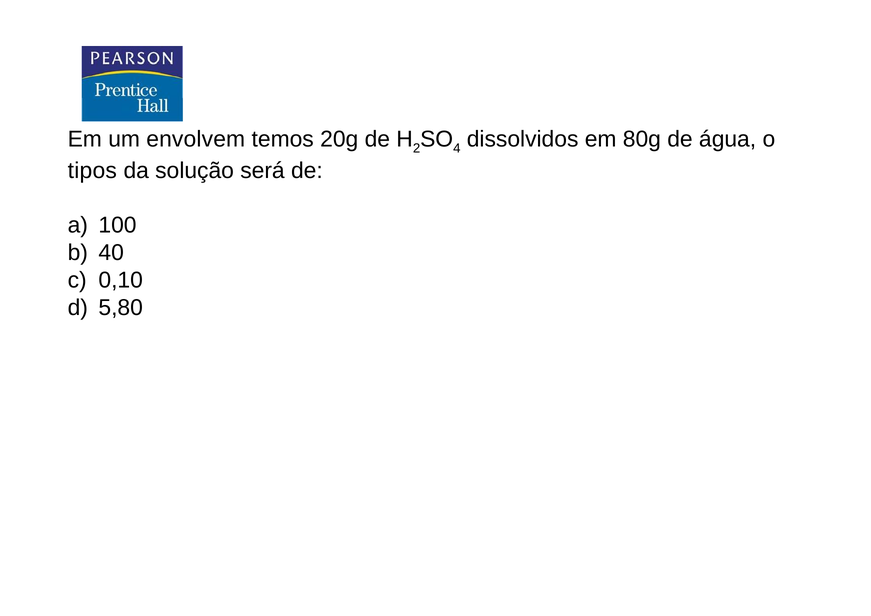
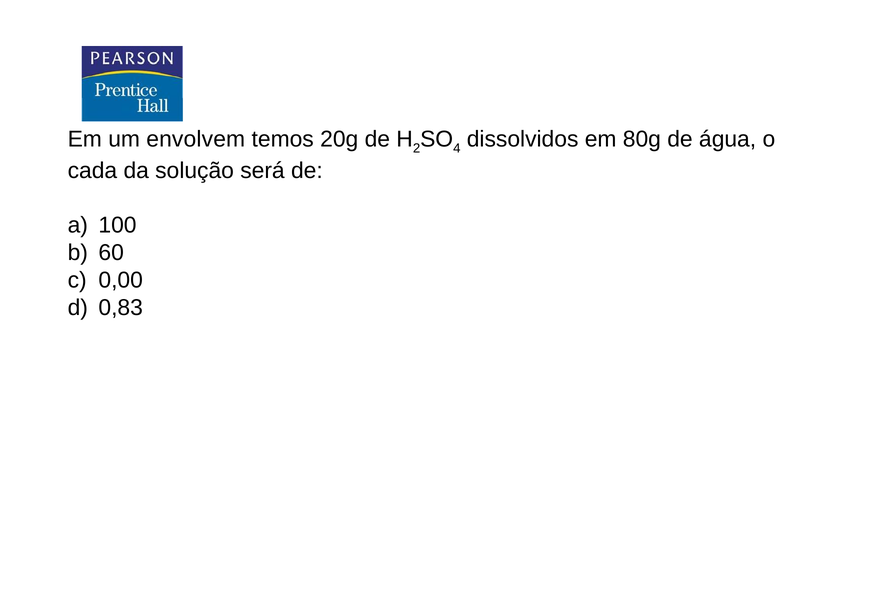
tipos: tipos -> cada
40: 40 -> 60
0,10: 0,10 -> 0,00
5,80: 5,80 -> 0,83
